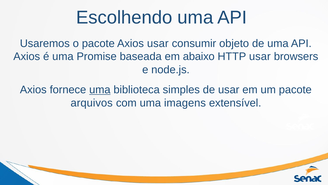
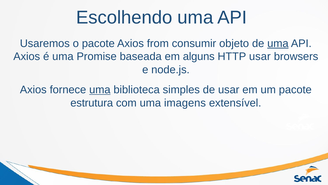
Axios usar: usar -> from
uma at (278, 43) underline: none -> present
abaixo: abaixo -> alguns
arquivos: arquivos -> estrutura
